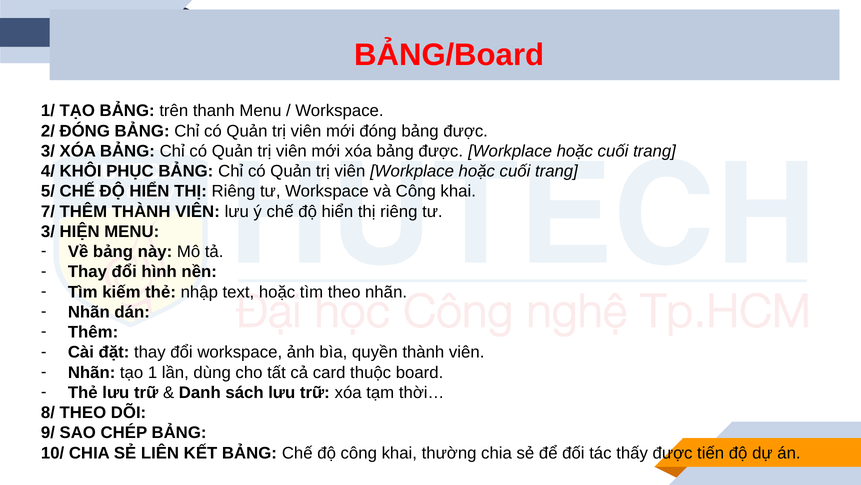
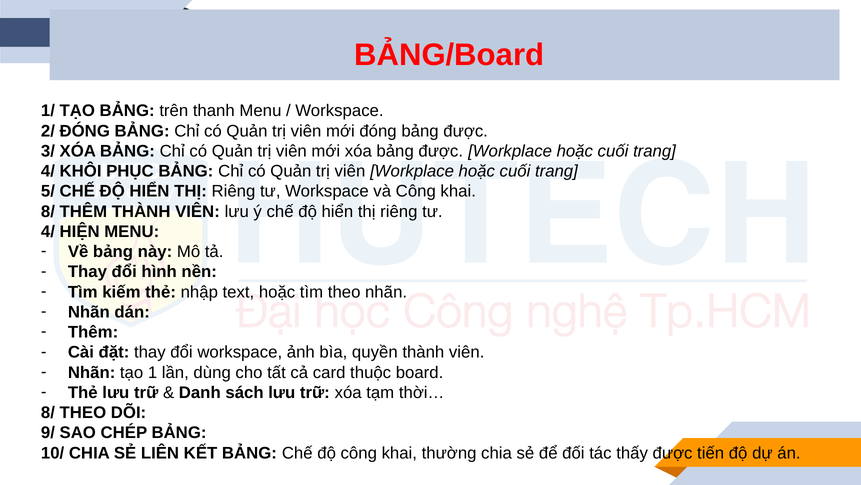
7/ at (48, 211): 7/ -> 8/
3/ at (48, 231): 3/ -> 4/
